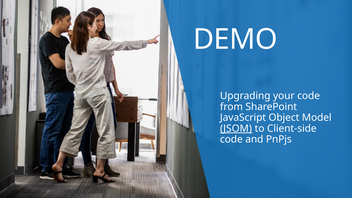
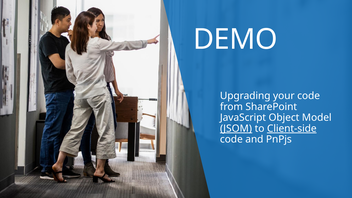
Client-side underline: none -> present
